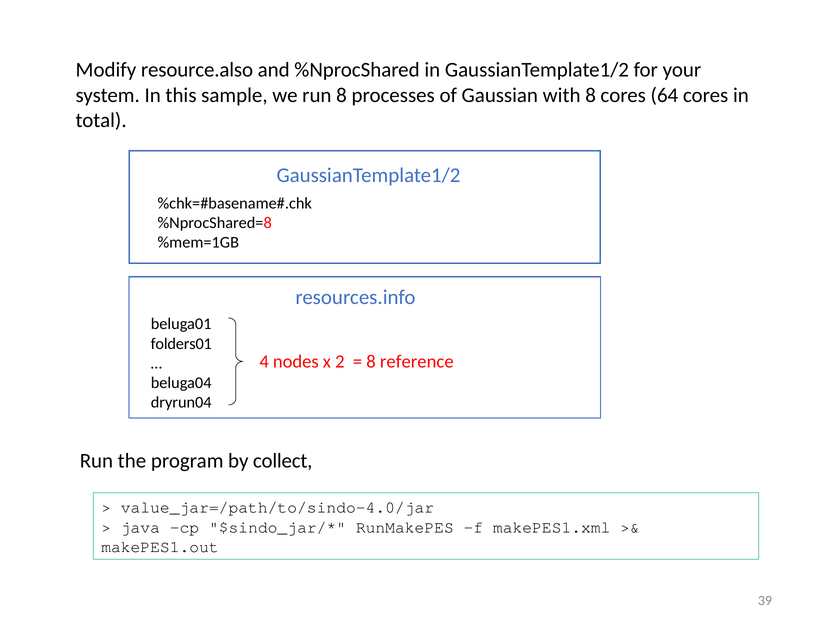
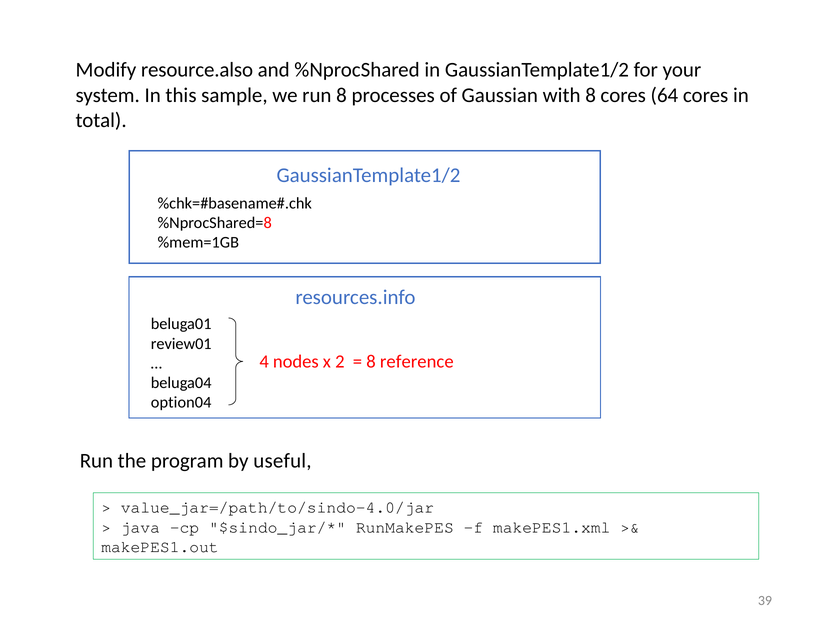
folders01: folders01 -> review01
dryrun04: dryrun04 -> option04
collect: collect -> useful
